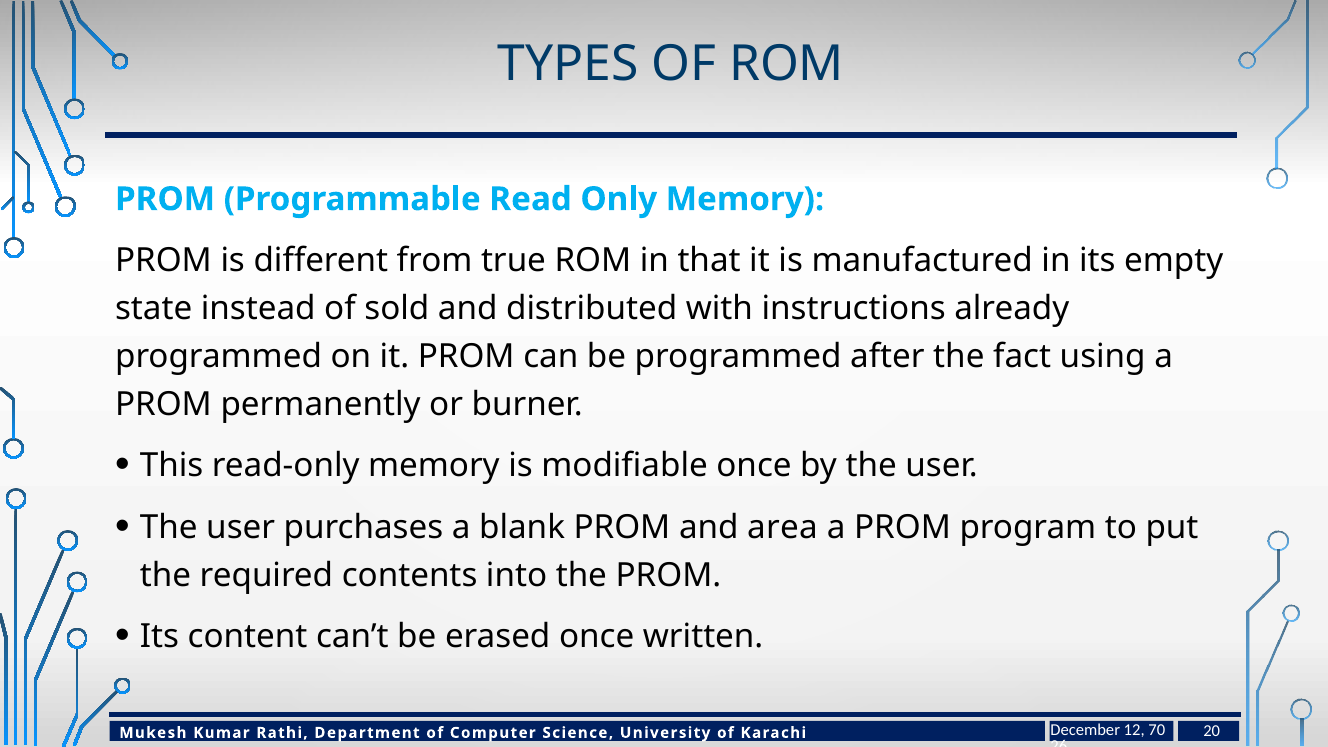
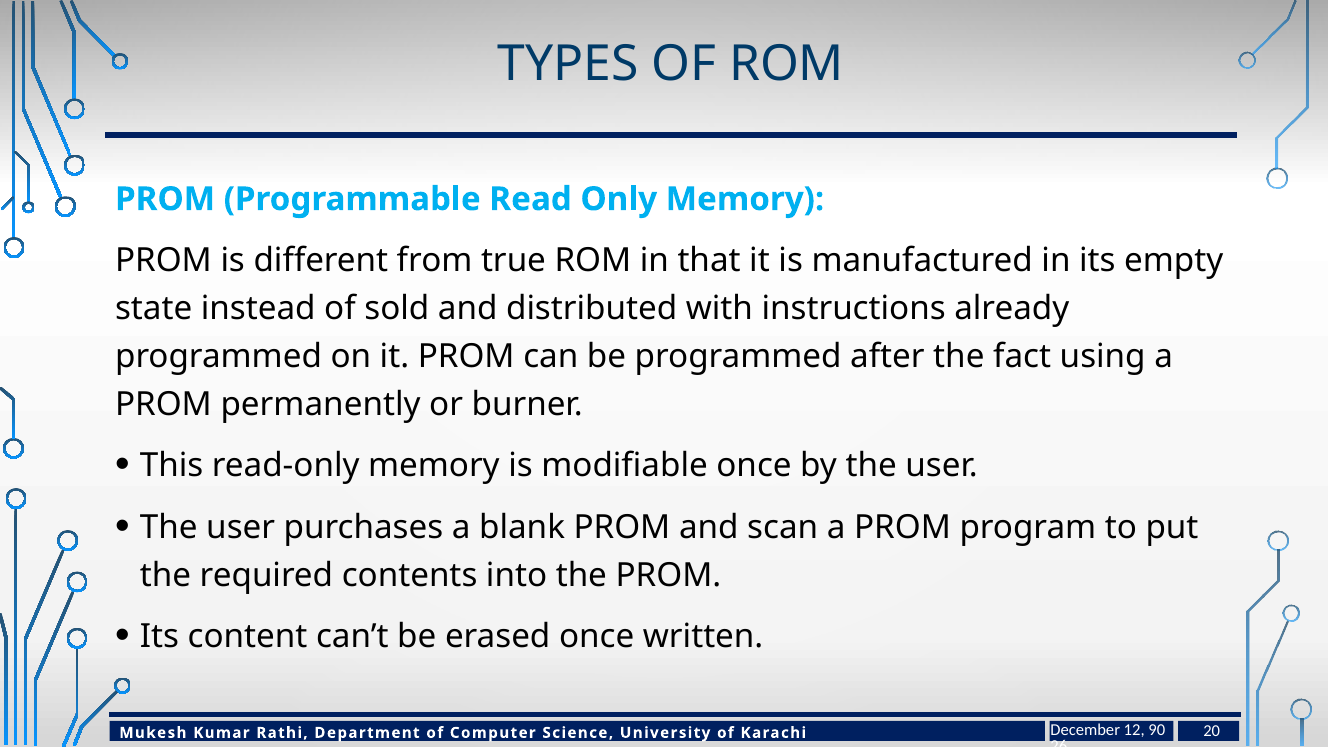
area: area -> scan
70: 70 -> 90
